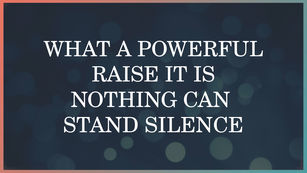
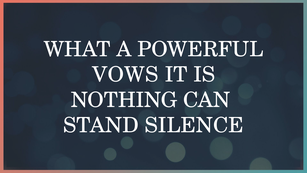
RAISE: RAISE -> VOWS
